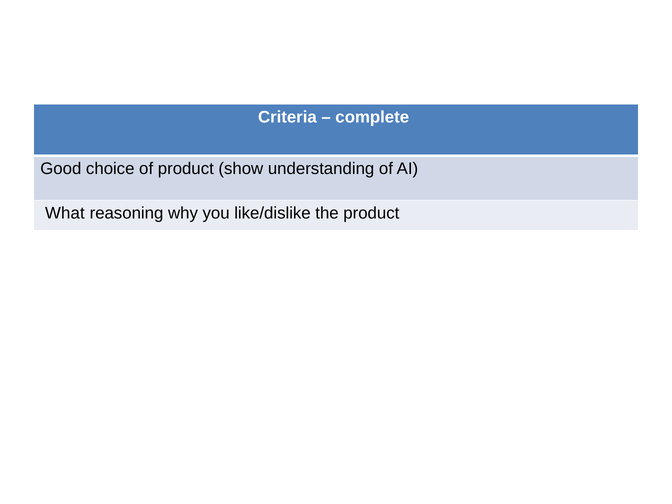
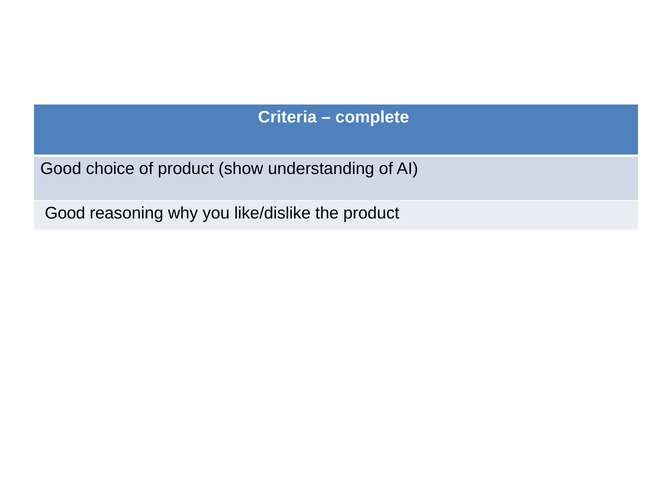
What at (65, 213): What -> Good
